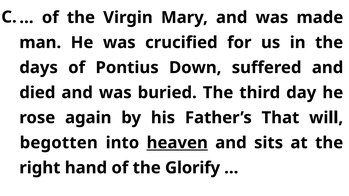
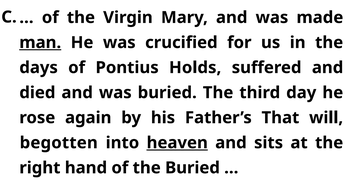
man underline: none -> present
Down: Down -> Holds
the Glorify: Glorify -> Buried
